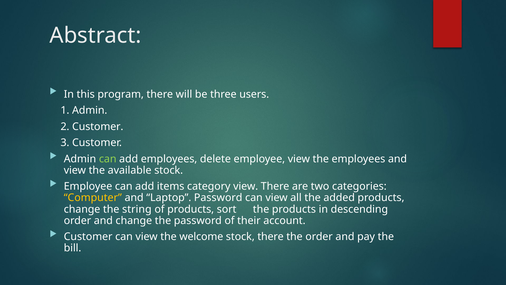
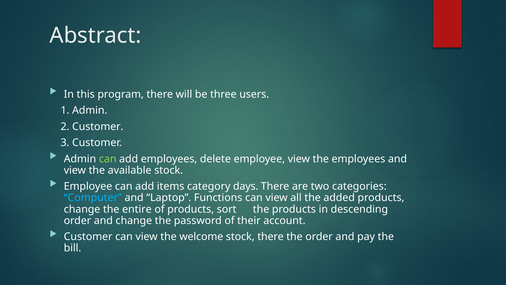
category view: view -> days
Computer colour: yellow -> light blue
Laptop Password: Password -> Functions
string: string -> entire
